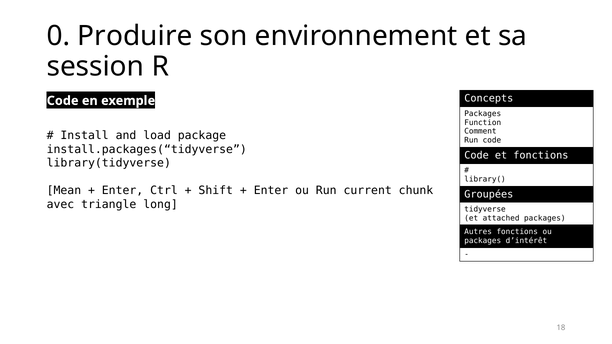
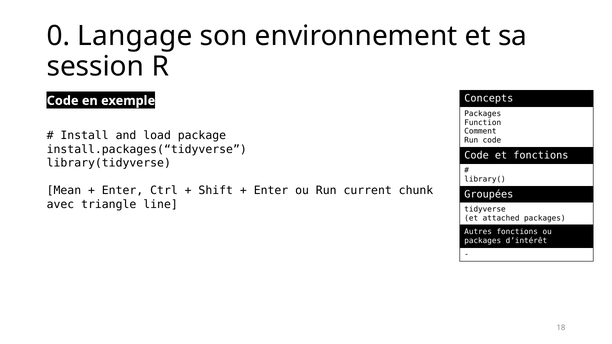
Produire: Produire -> Langage
long: long -> line
